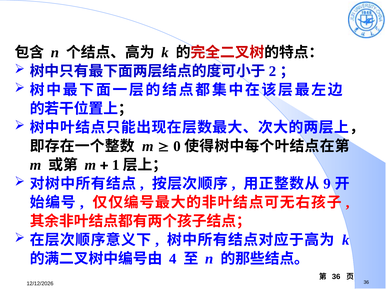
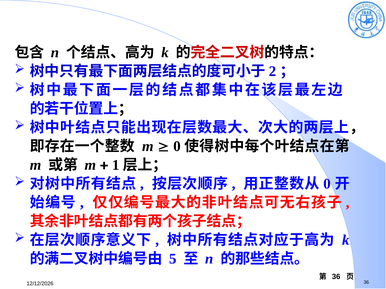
9 at (327, 184): 9 -> 0
4: 4 -> 5
